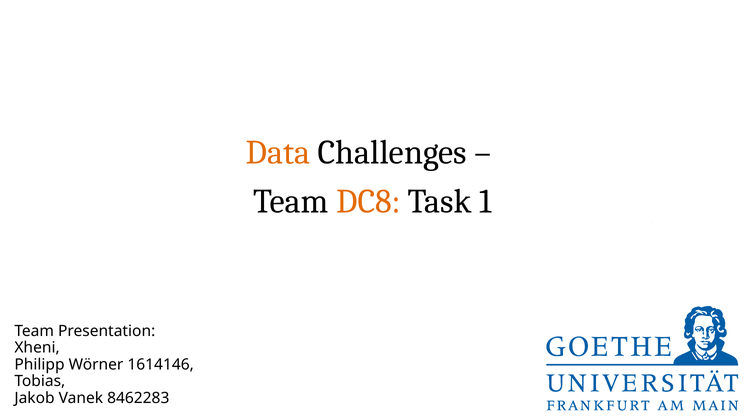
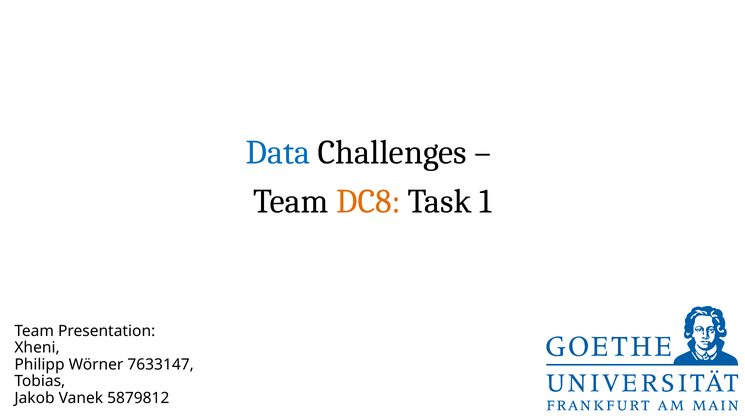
Data colour: orange -> blue
1614146: 1614146 -> 7633147
8462283: 8462283 -> 5879812
